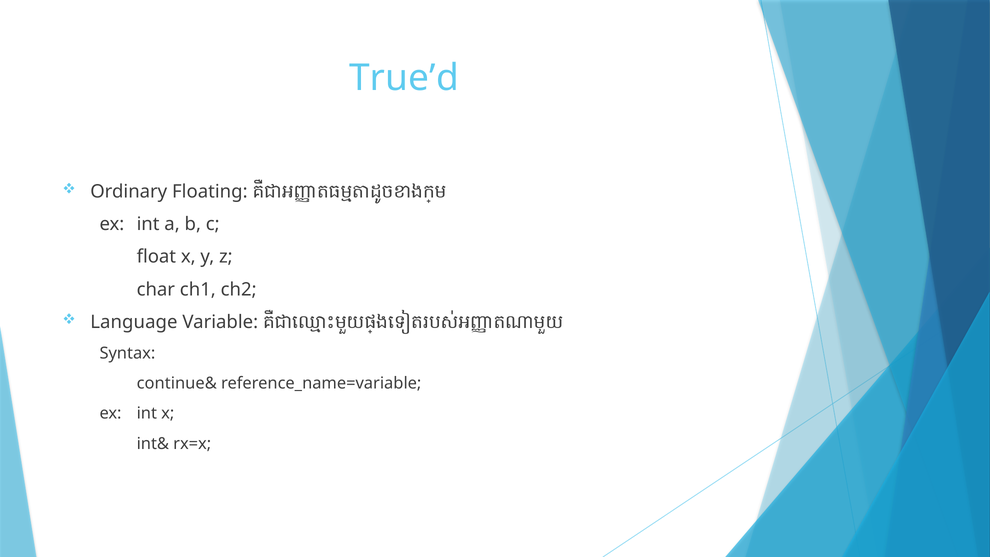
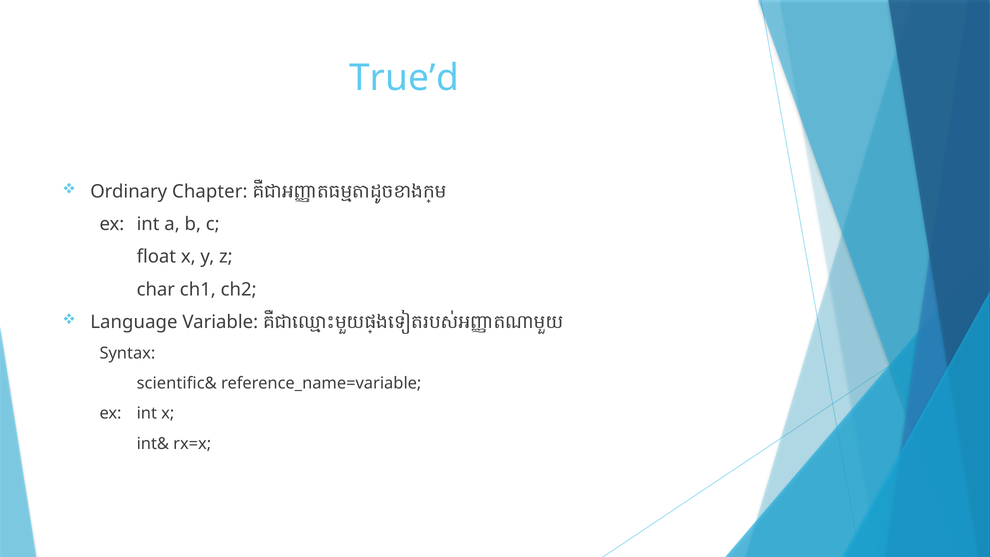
Floating: Floating -> Chapter
continue&: continue& -> scientific&
